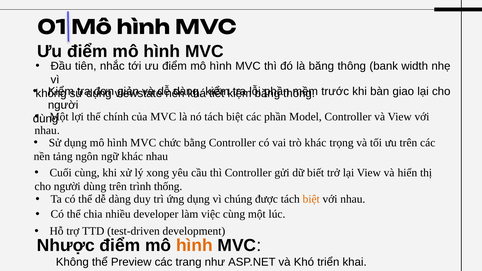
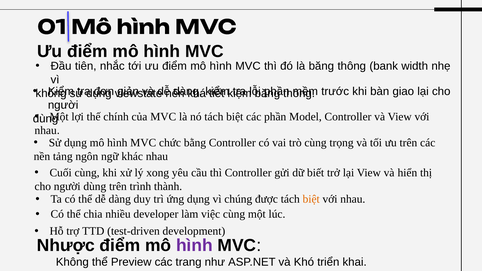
trò khác: khác -> cùng
thống: thống -> thành
hình at (194, 245) colour: orange -> purple
